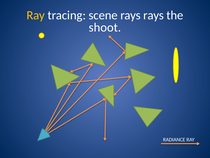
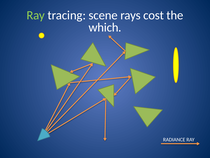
Ray at (36, 15) colour: yellow -> light green
rays rays: rays -> cost
shoot: shoot -> which
